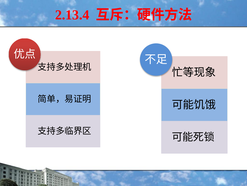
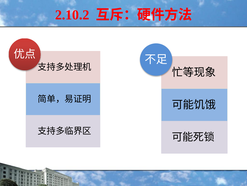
2.13.4: 2.13.4 -> 2.10.2
